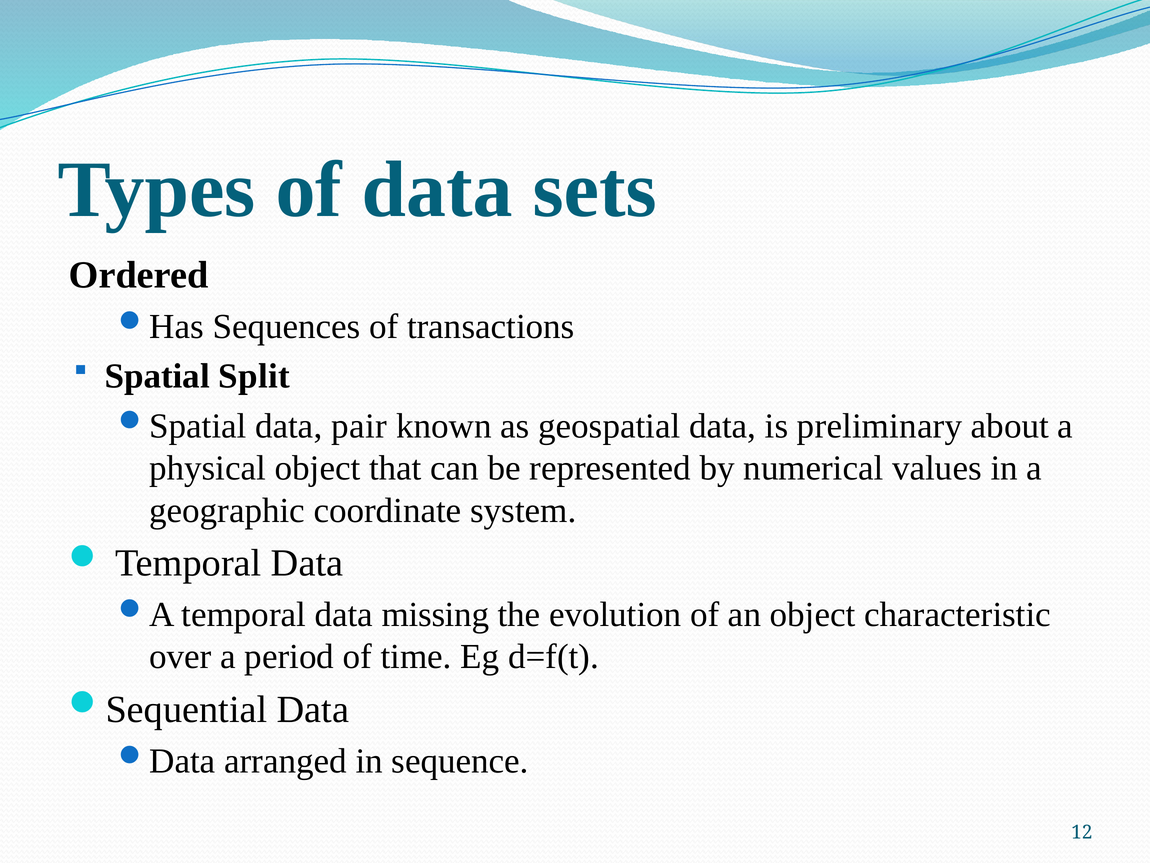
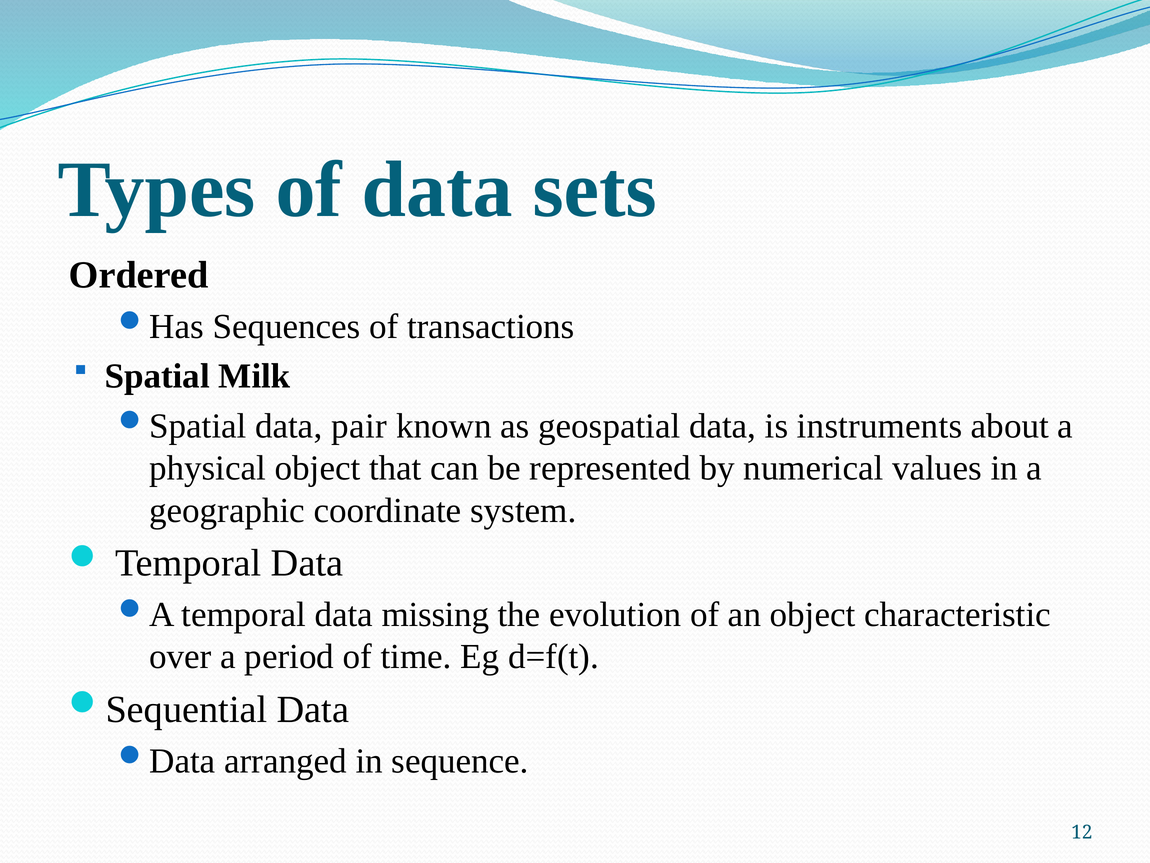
Split: Split -> Milk
preliminary: preliminary -> instruments
